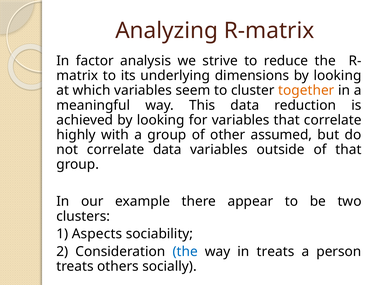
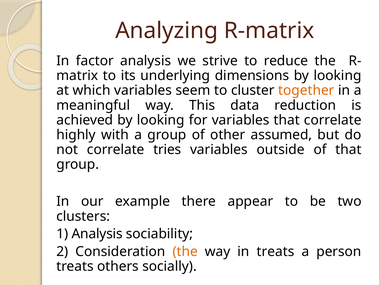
correlate data: data -> tries
1 Aspects: Aspects -> Analysis
the at (185, 251) colour: blue -> orange
